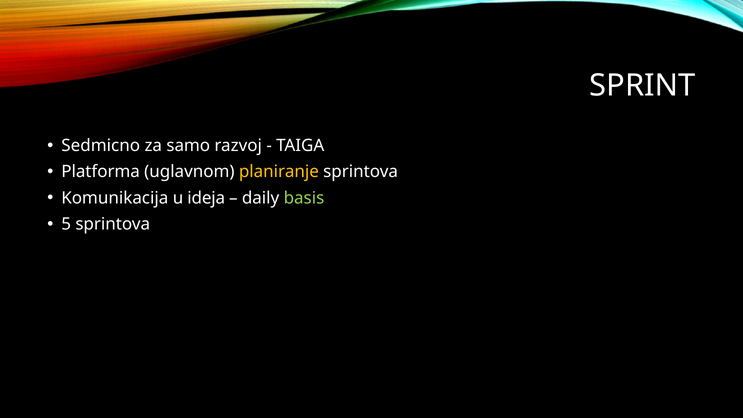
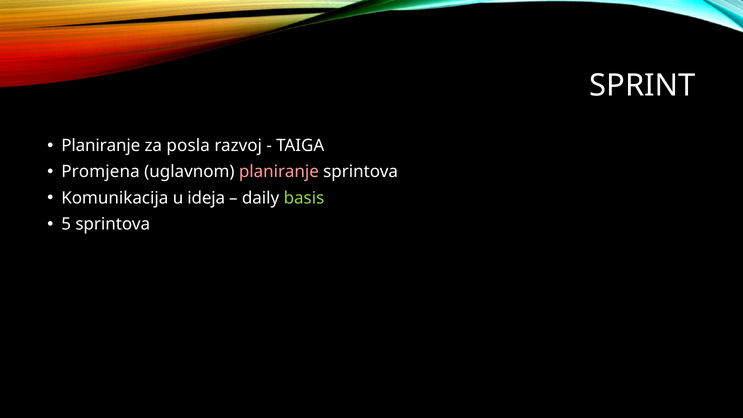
Sedmicno at (101, 146): Sedmicno -> Planiranje
samo: samo -> posla
Platforma: Platforma -> Promjena
planiranje at (279, 172) colour: yellow -> pink
